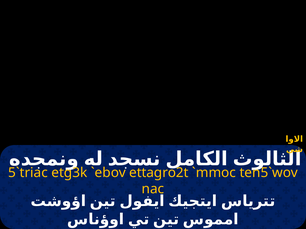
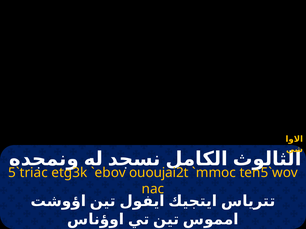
ettagro2t: ettagro2t -> ououjai2t
